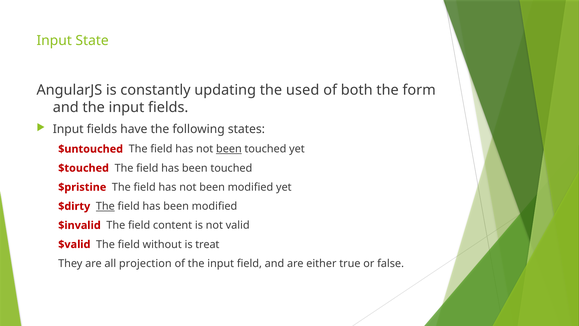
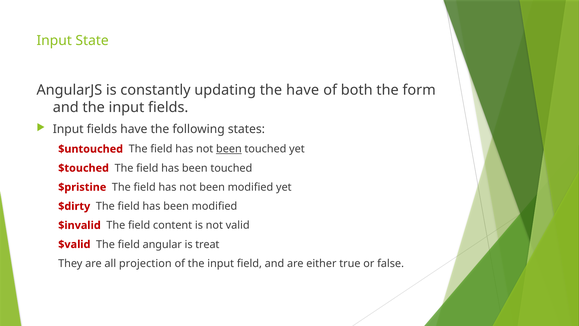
the used: used -> have
The at (105, 206) underline: present -> none
without: without -> angular
